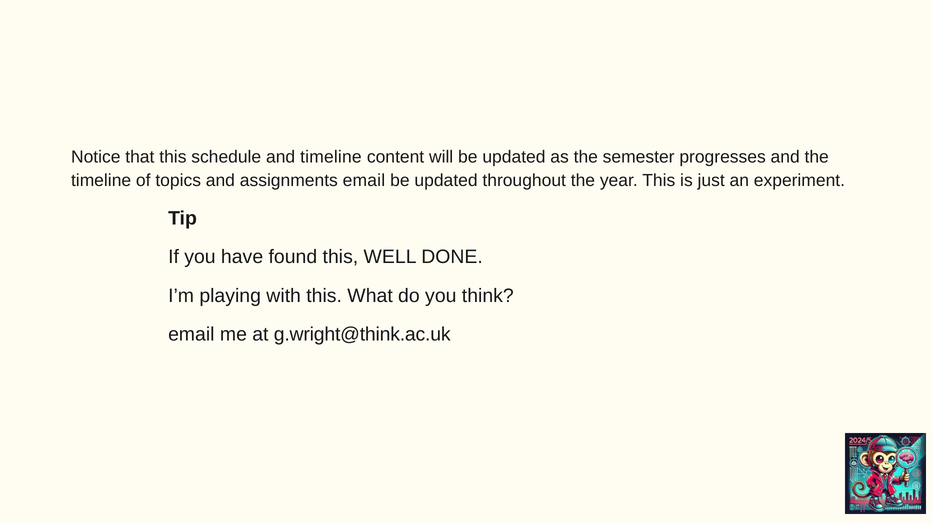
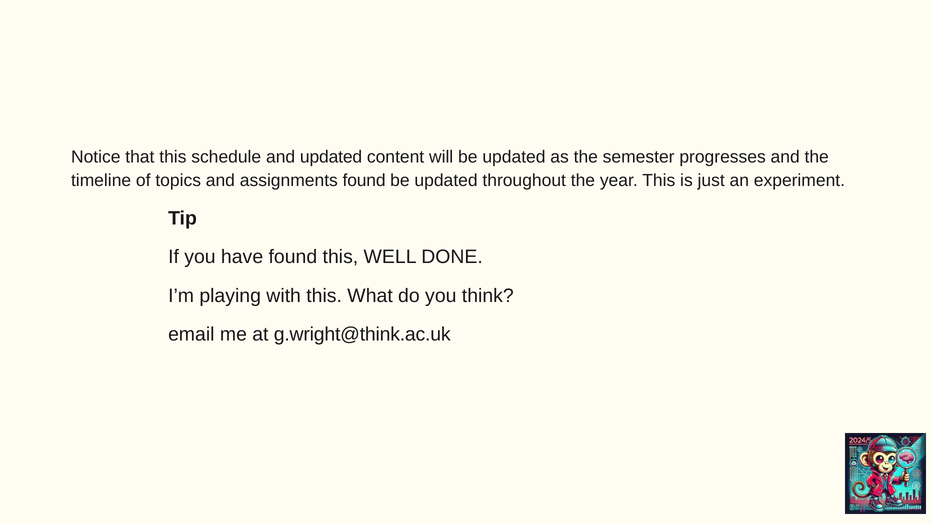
and timeline: timeline -> updated
assignments email: email -> found
